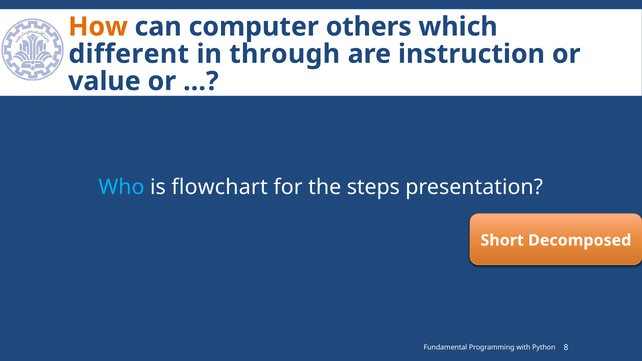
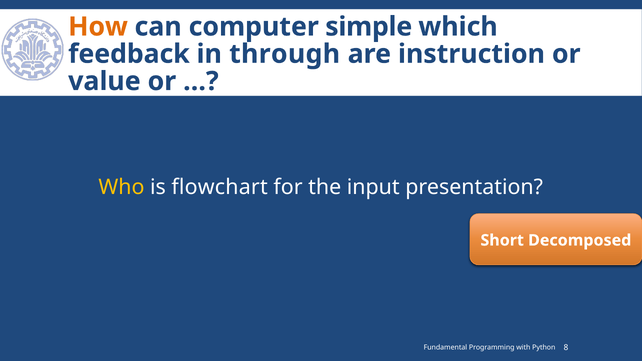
others: others -> simple
different: different -> feedback
Who colour: light blue -> yellow
steps: steps -> input
